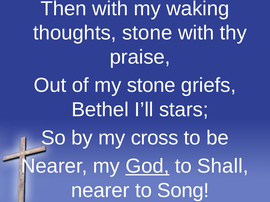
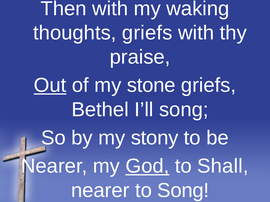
thoughts stone: stone -> griefs
Out underline: none -> present
I’ll stars: stars -> song
cross: cross -> stony
